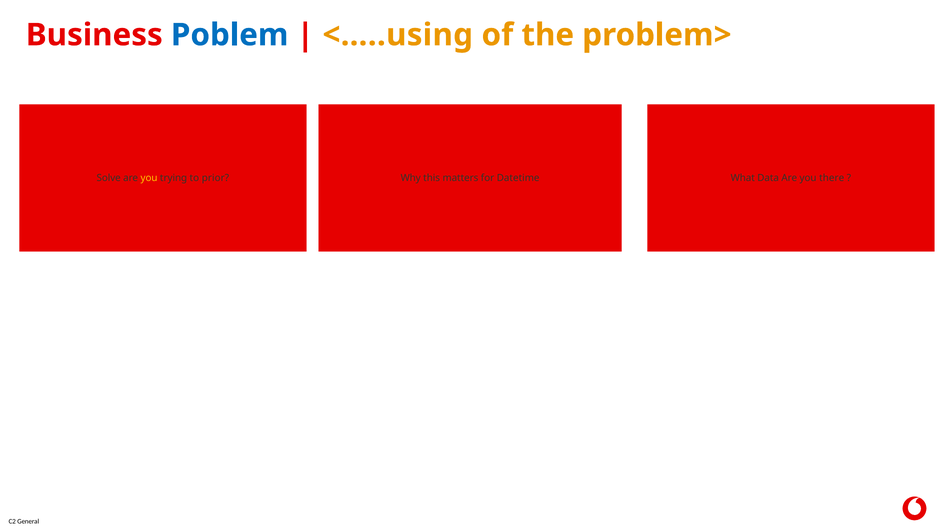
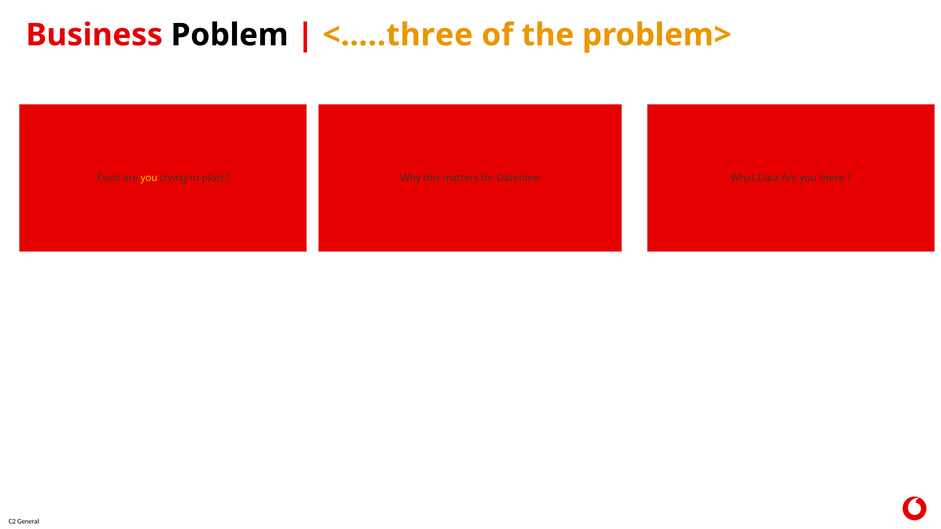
Poblem colour: blue -> black
<…..using: <…..using -> <…..three
Solve: Solve -> Facts
prior: prior -> plots
